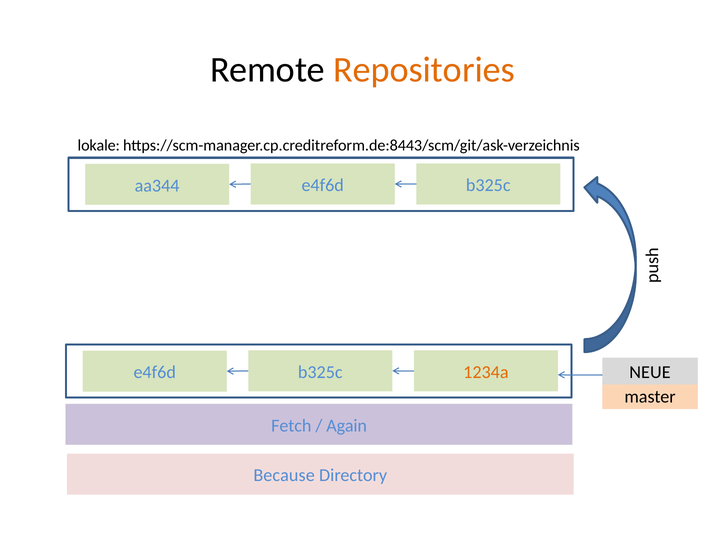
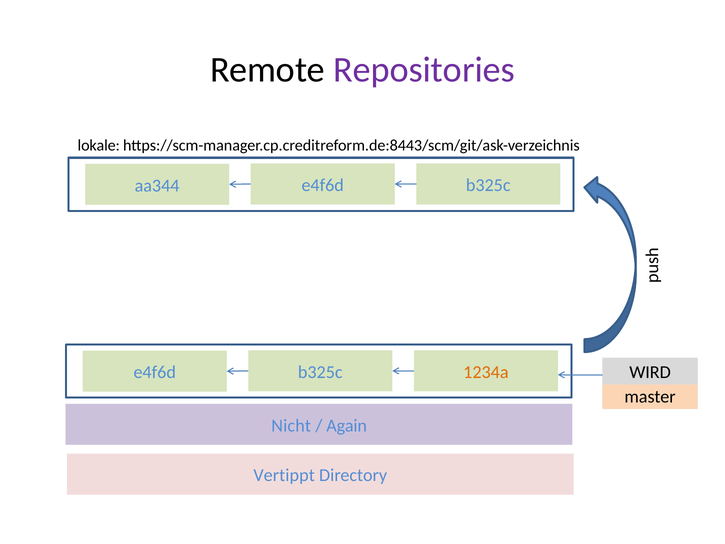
Repositories colour: orange -> purple
NEUE: NEUE -> WIRD
Fetch: Fetch -> Nicht
Because: Because -> Vertippt
